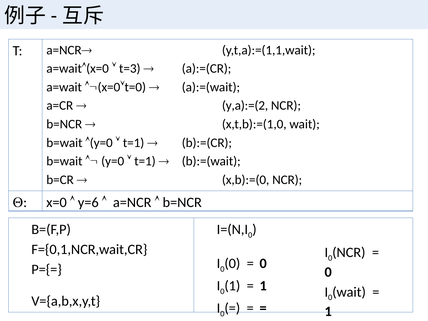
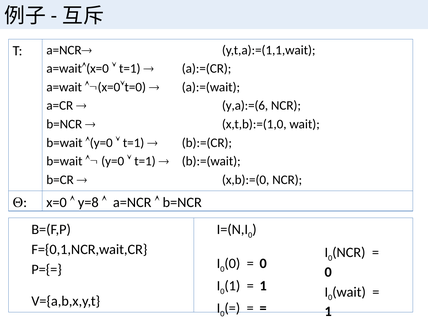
t=3 at (130, 69): t=3 -> t=1
y,a):=(2: y,a):=(2 -> y,a):=(6
y=6: y=6 -> y=8
